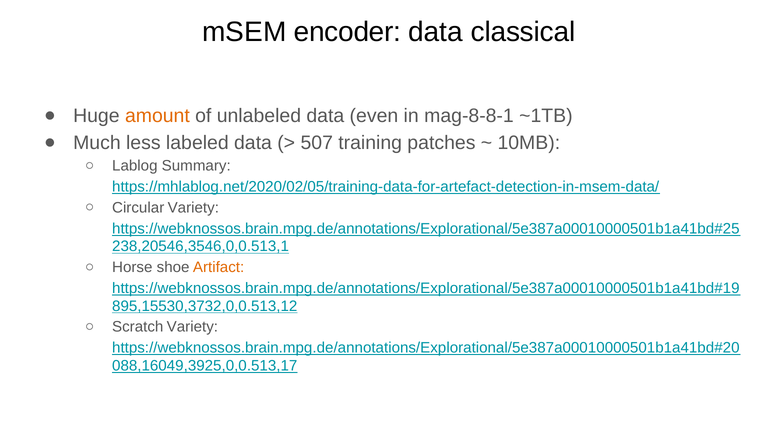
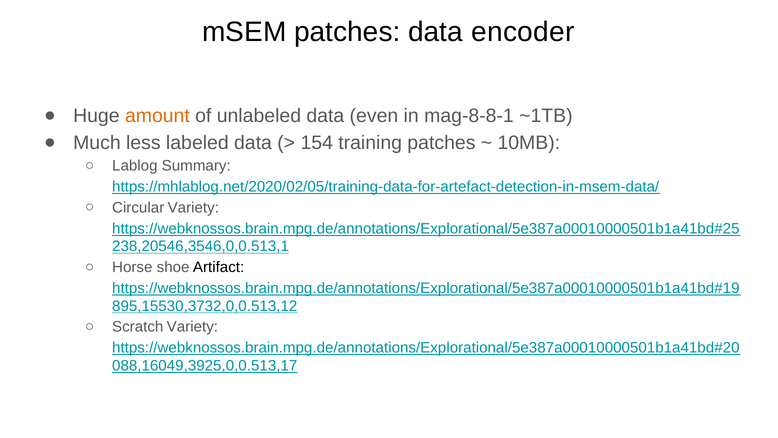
mSEM encoder: encoder -> patches
classical: classical -> encoder
507: 507 -> 154
Artifact colour: orange -> black
